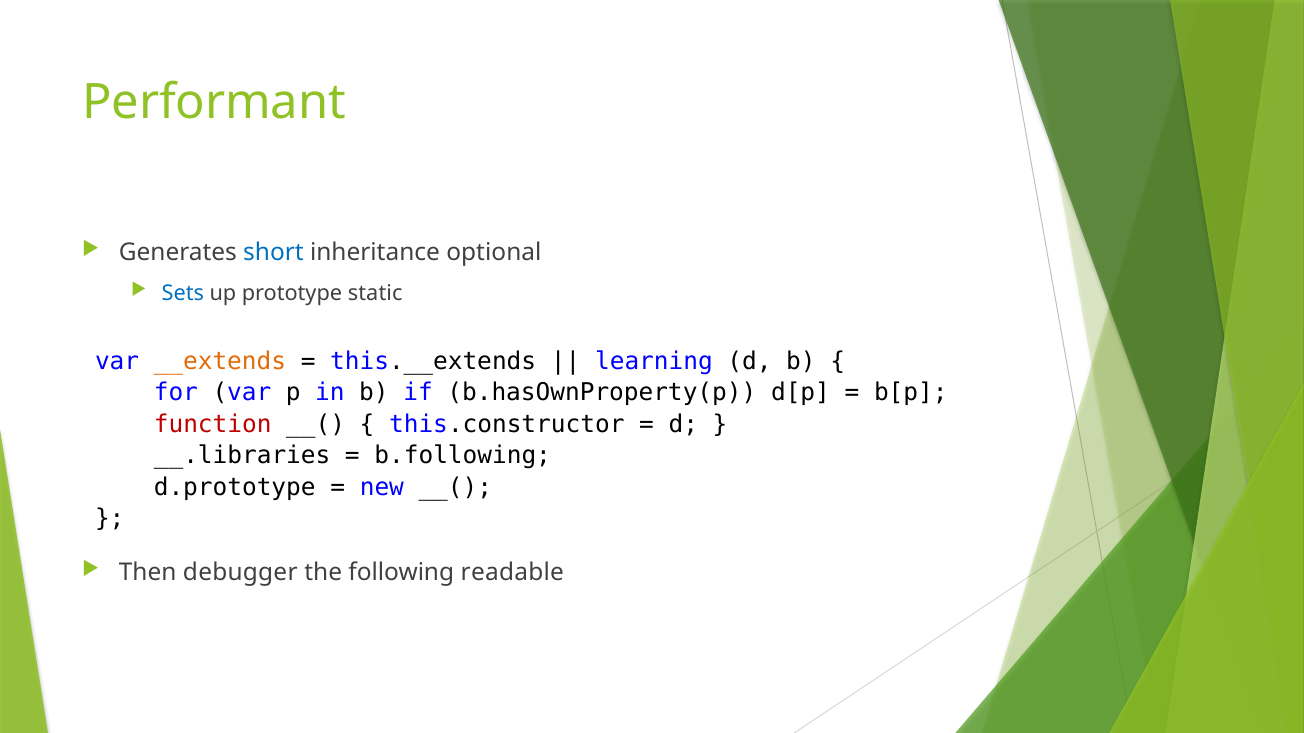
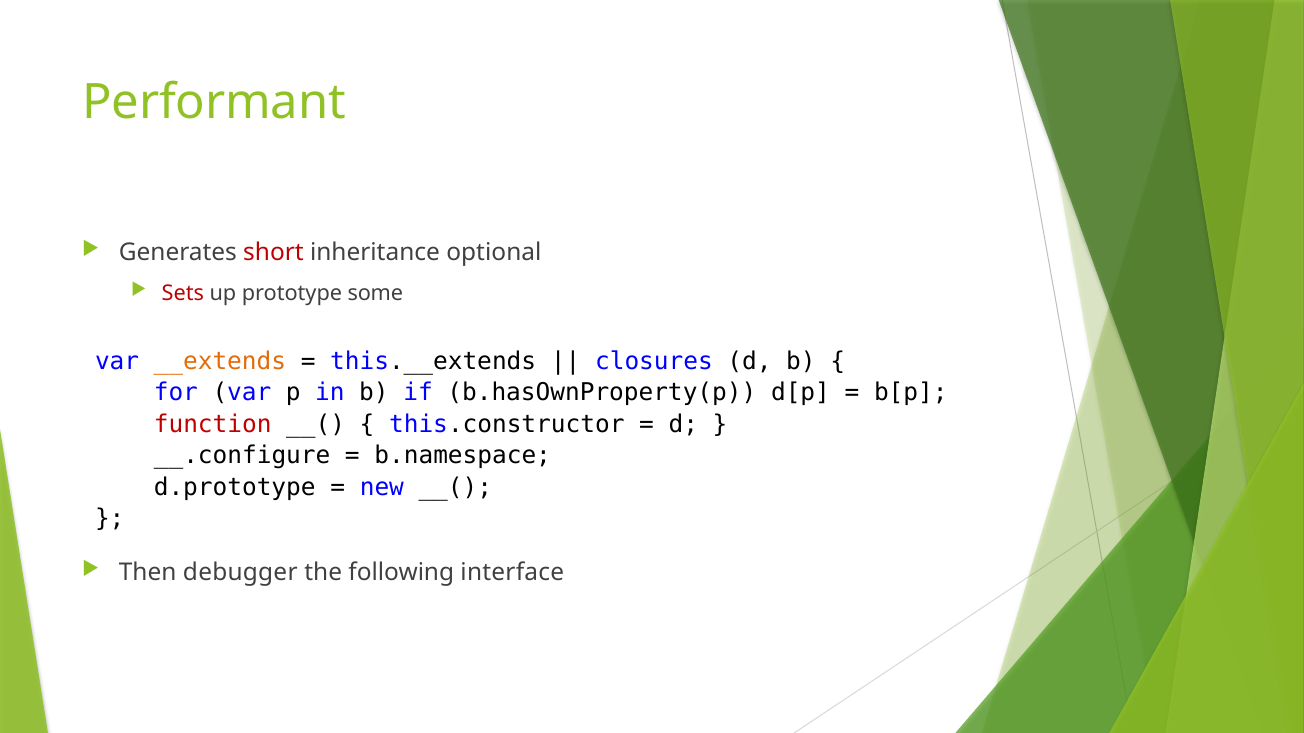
short colour: blue -> red
Sets colour: blue -> red
static: static -> some
learning: learning -> closures
__.libraries: __.libraries -> __.configure
b.following: b.following -> b.namespace
readable: readable -> interface
